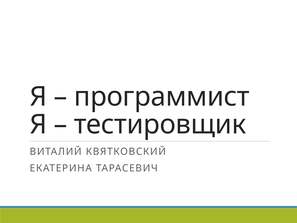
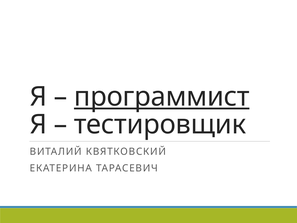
программист underline: none -> present
